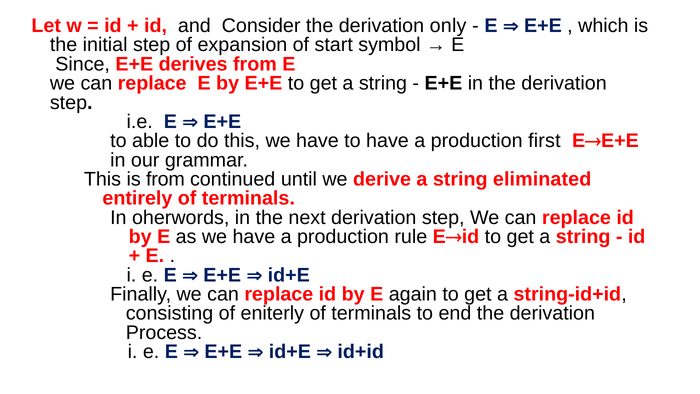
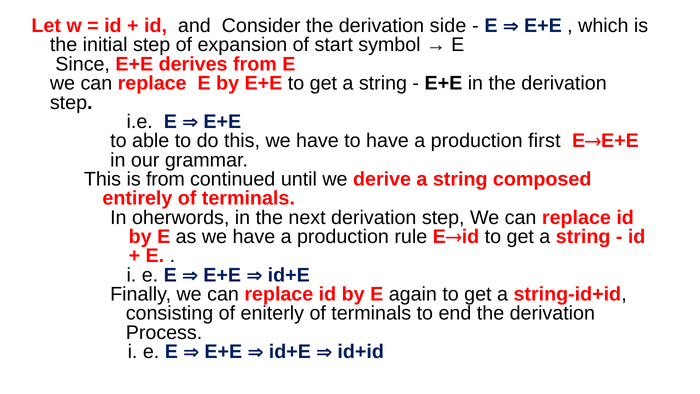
only: only -> side
eliminated: eliminated -> composed
